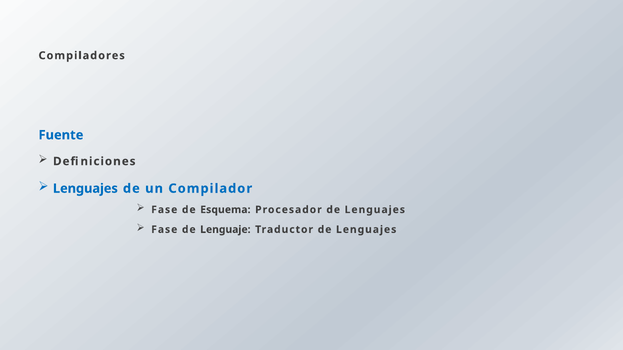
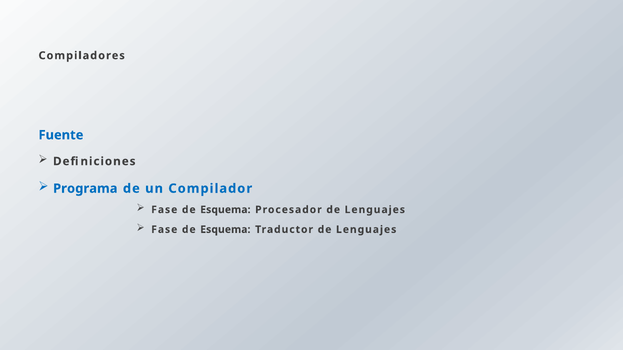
Lenguajes at (85, 189): Lenguajes -> Programa
Lenguaje at (225, 230): Lenguaje -> Esquema
